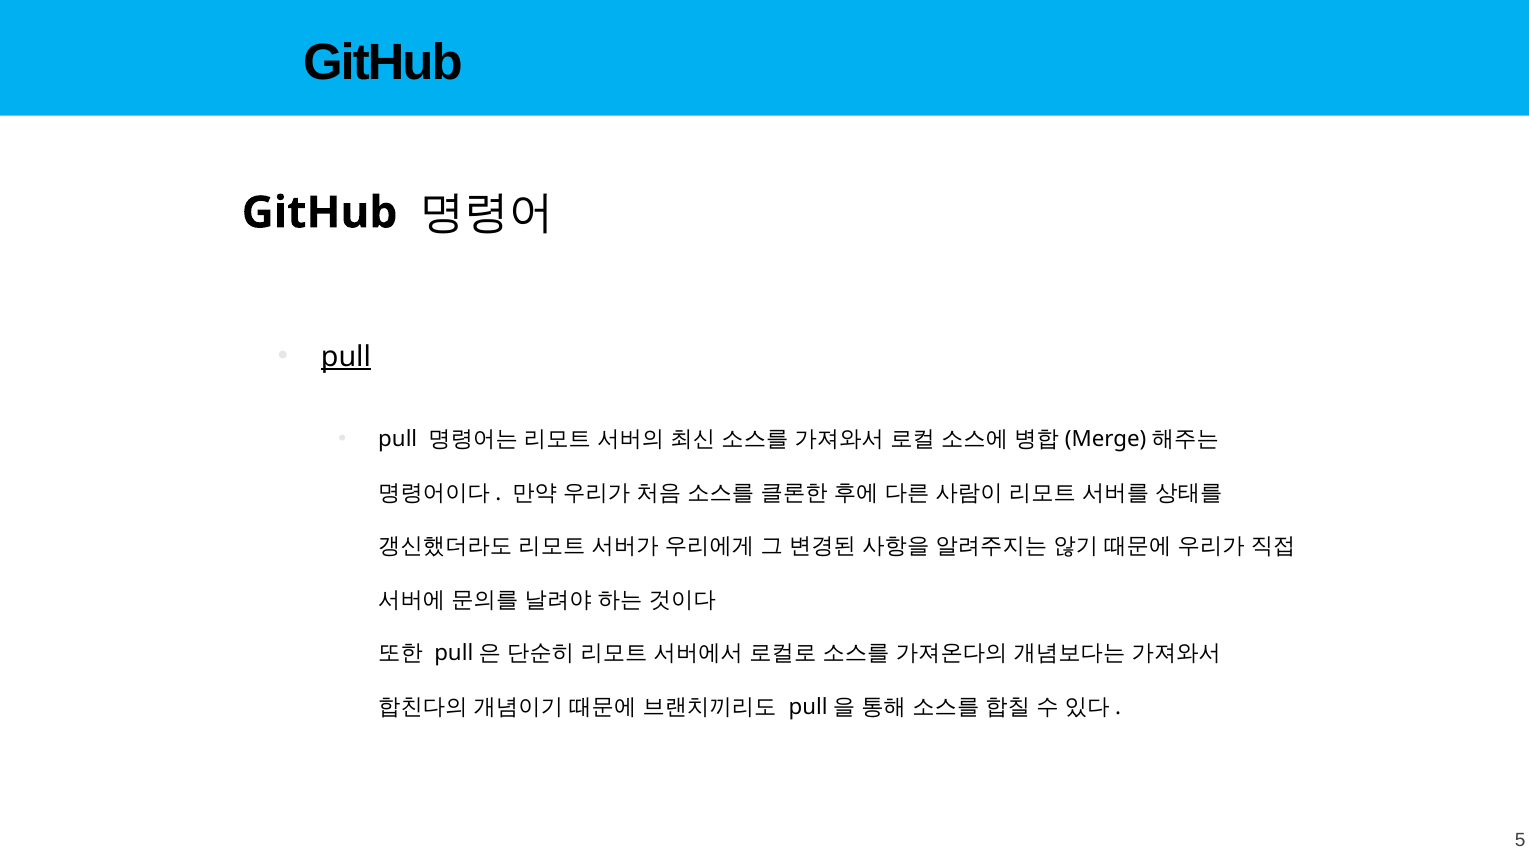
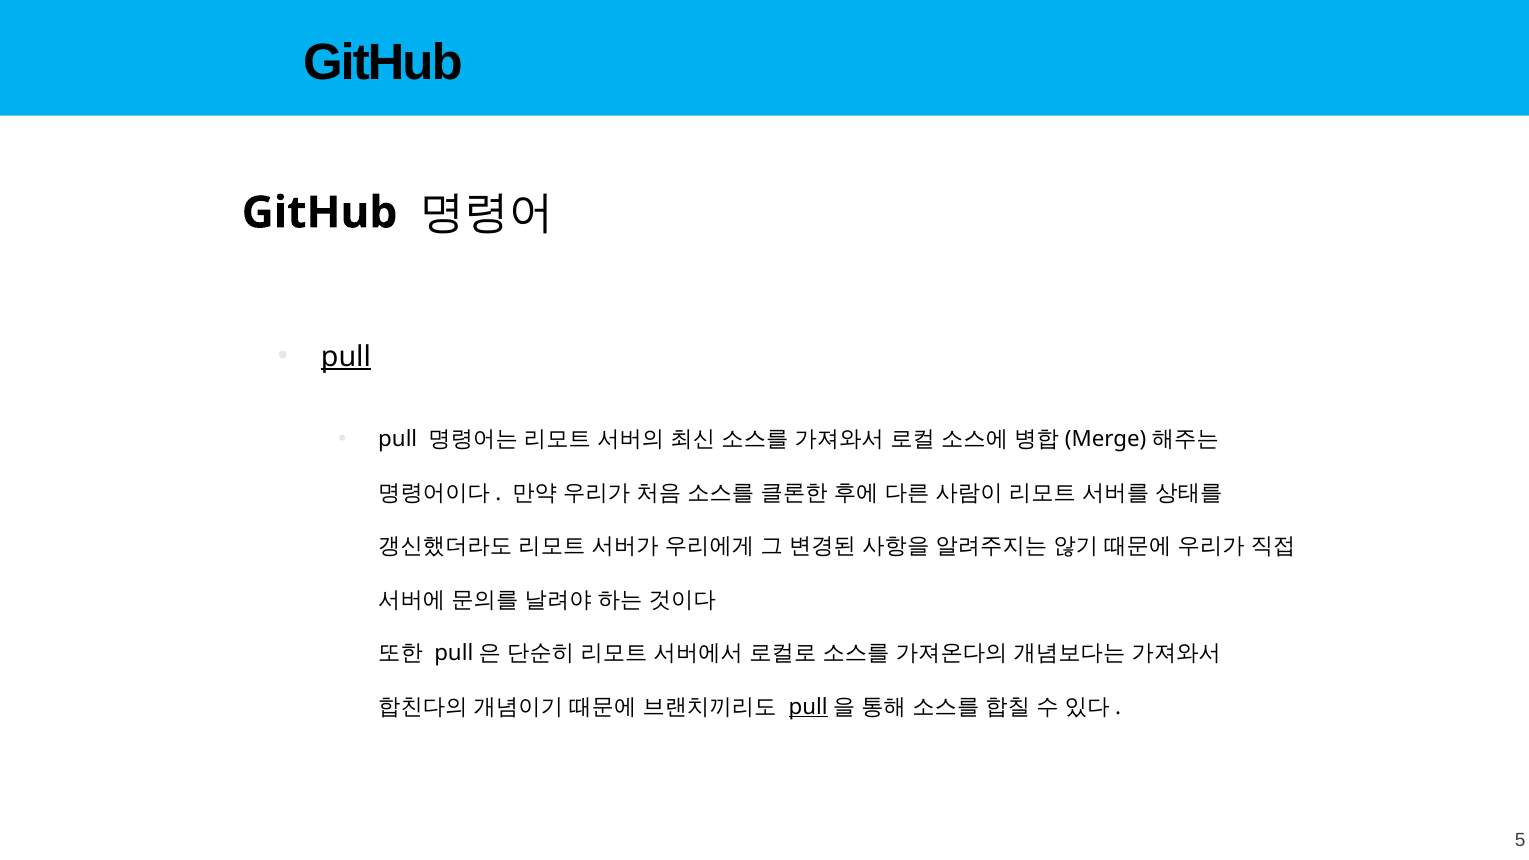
pull at (808, 707) underline: none -> present
